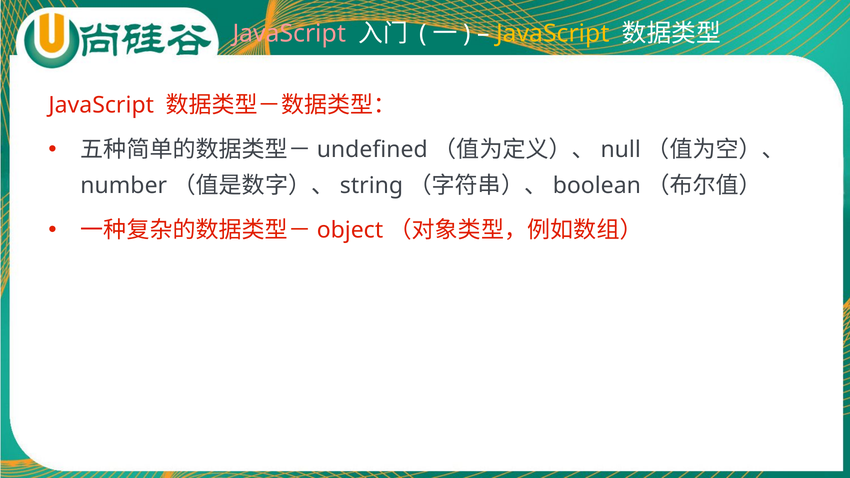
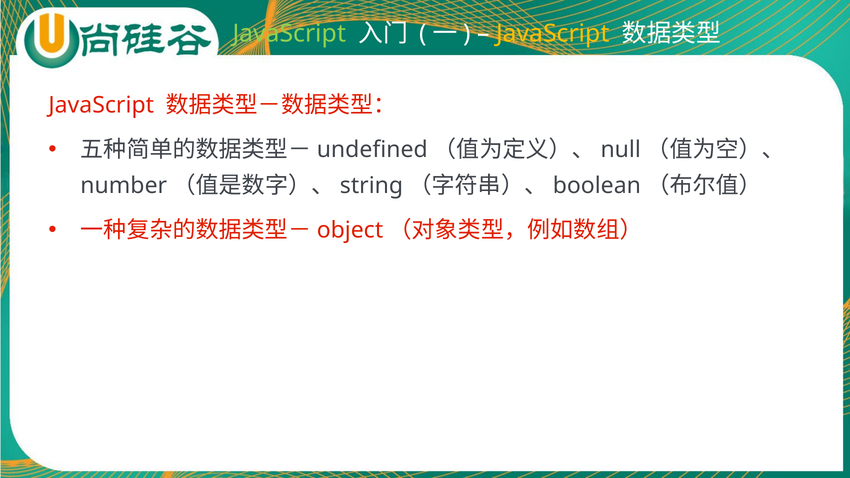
JavaScript at (289, 34) colour: pink -> light green
